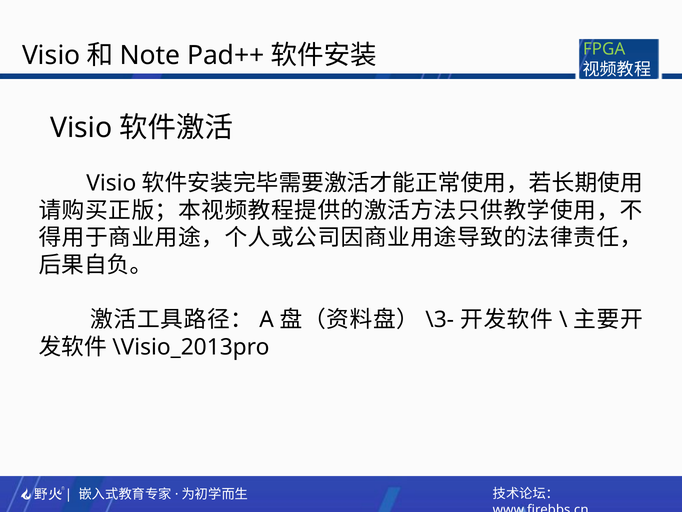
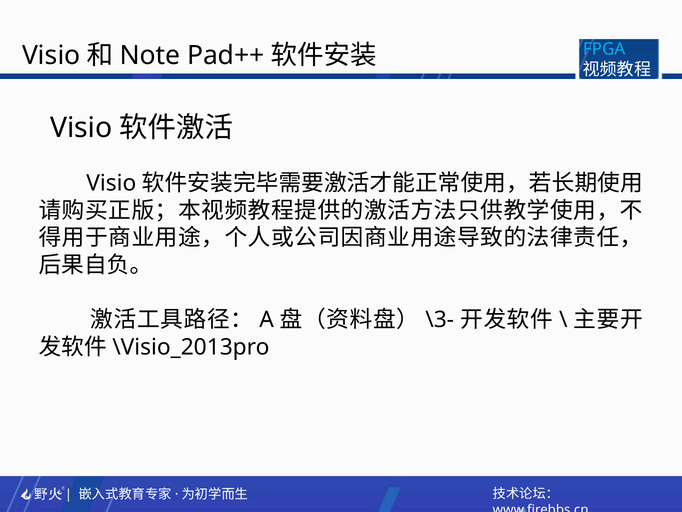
FPGA colour: light green -> light blue
